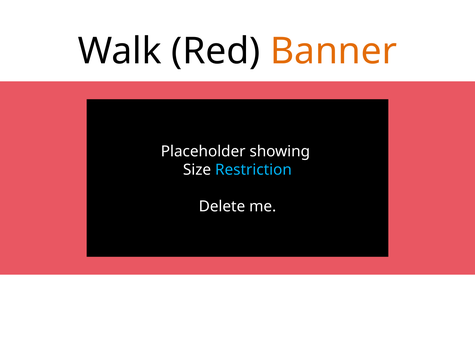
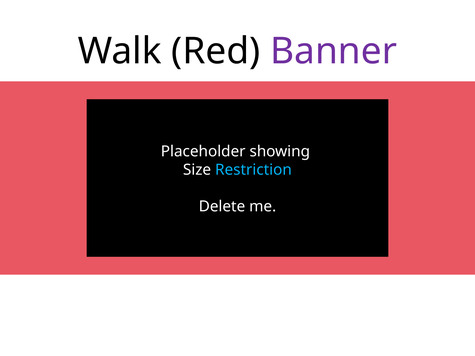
Banner colour: orange -> purple
